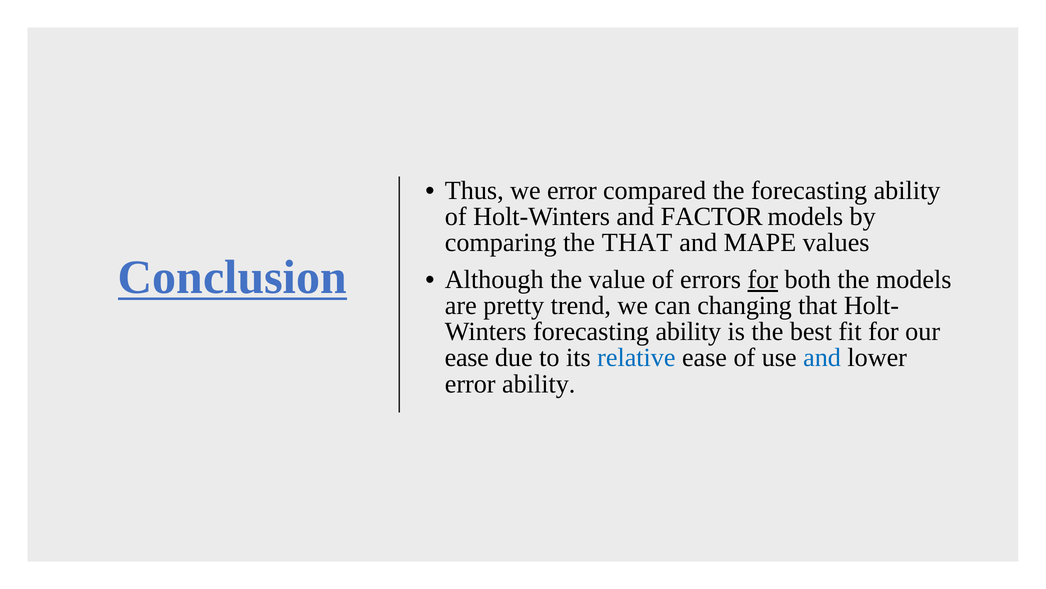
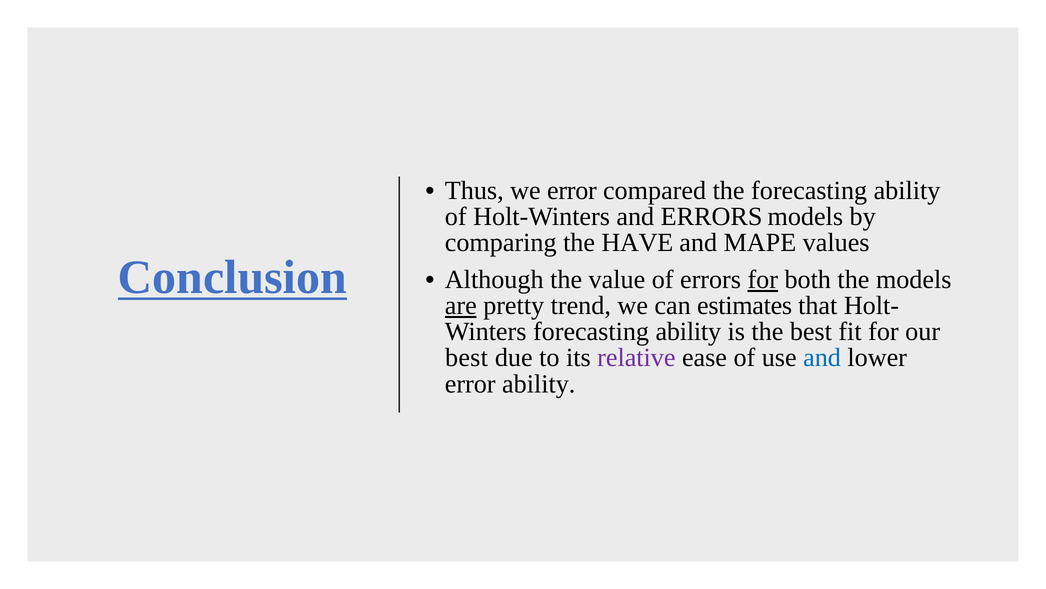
and FACTOR: FACTOR -> ERRORS
the THAT: THAT -> HAVE
are underline: none -> present
changing: changing -> estimates
ease at (467, 357): ease -> best
relative colour: blue -> purple
